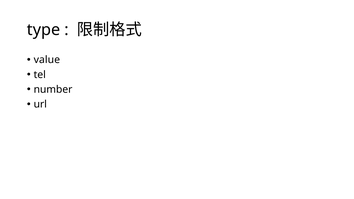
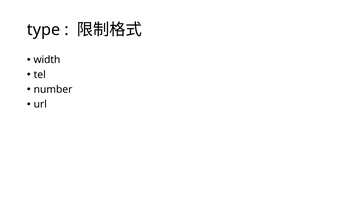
value: value -> width
